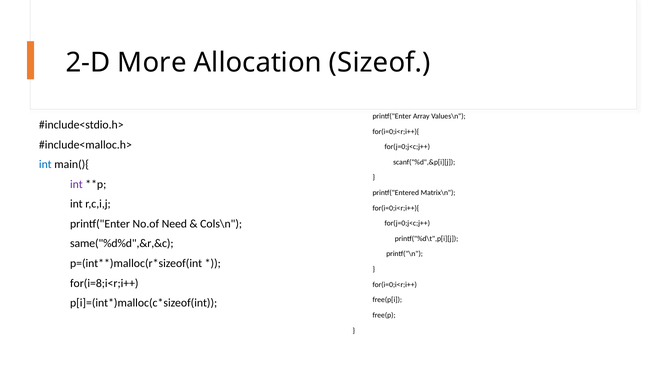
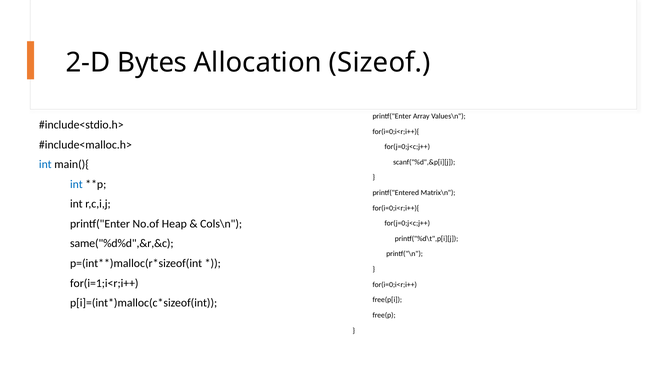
More: More -> Bytes
int at (76, 184) colour: purple -> blue
Need: Need -> Heap
for(i=8;i<r;i++: for(i=8;i<r;i++ -> for(i=1;i<r;i++
